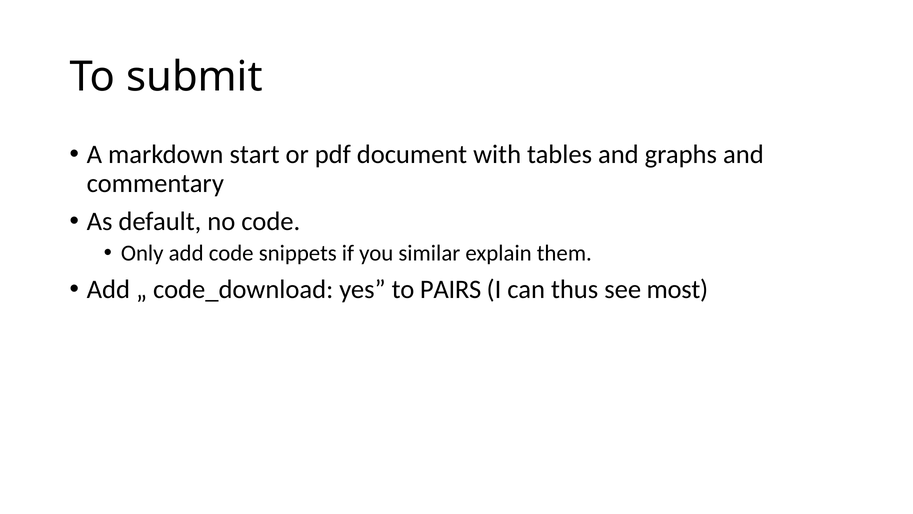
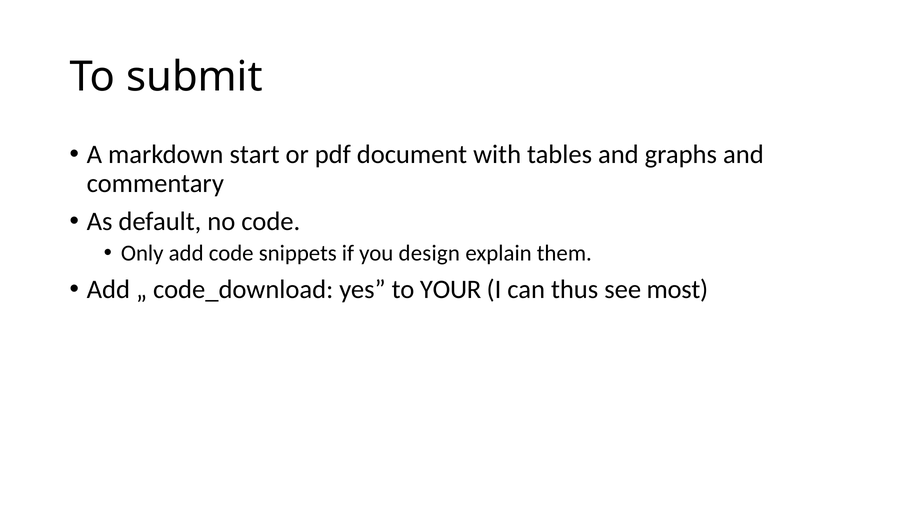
similar: similar -> design
PAIRS: PAIRS -> YOUR
